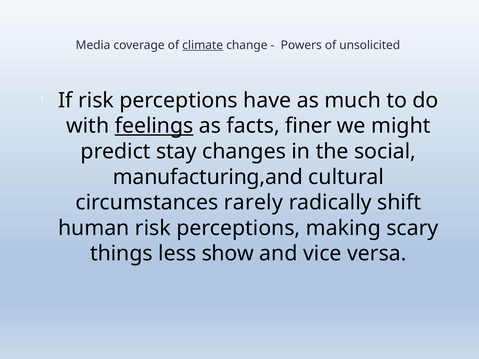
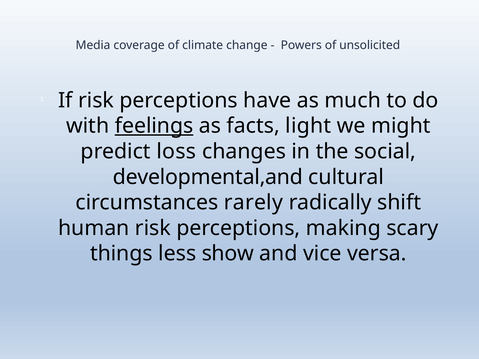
climate underline: present -> none
finer: finer -> light
stay: stay -> loss
manufacturing,and: manufacturing,and -> developmental,and
